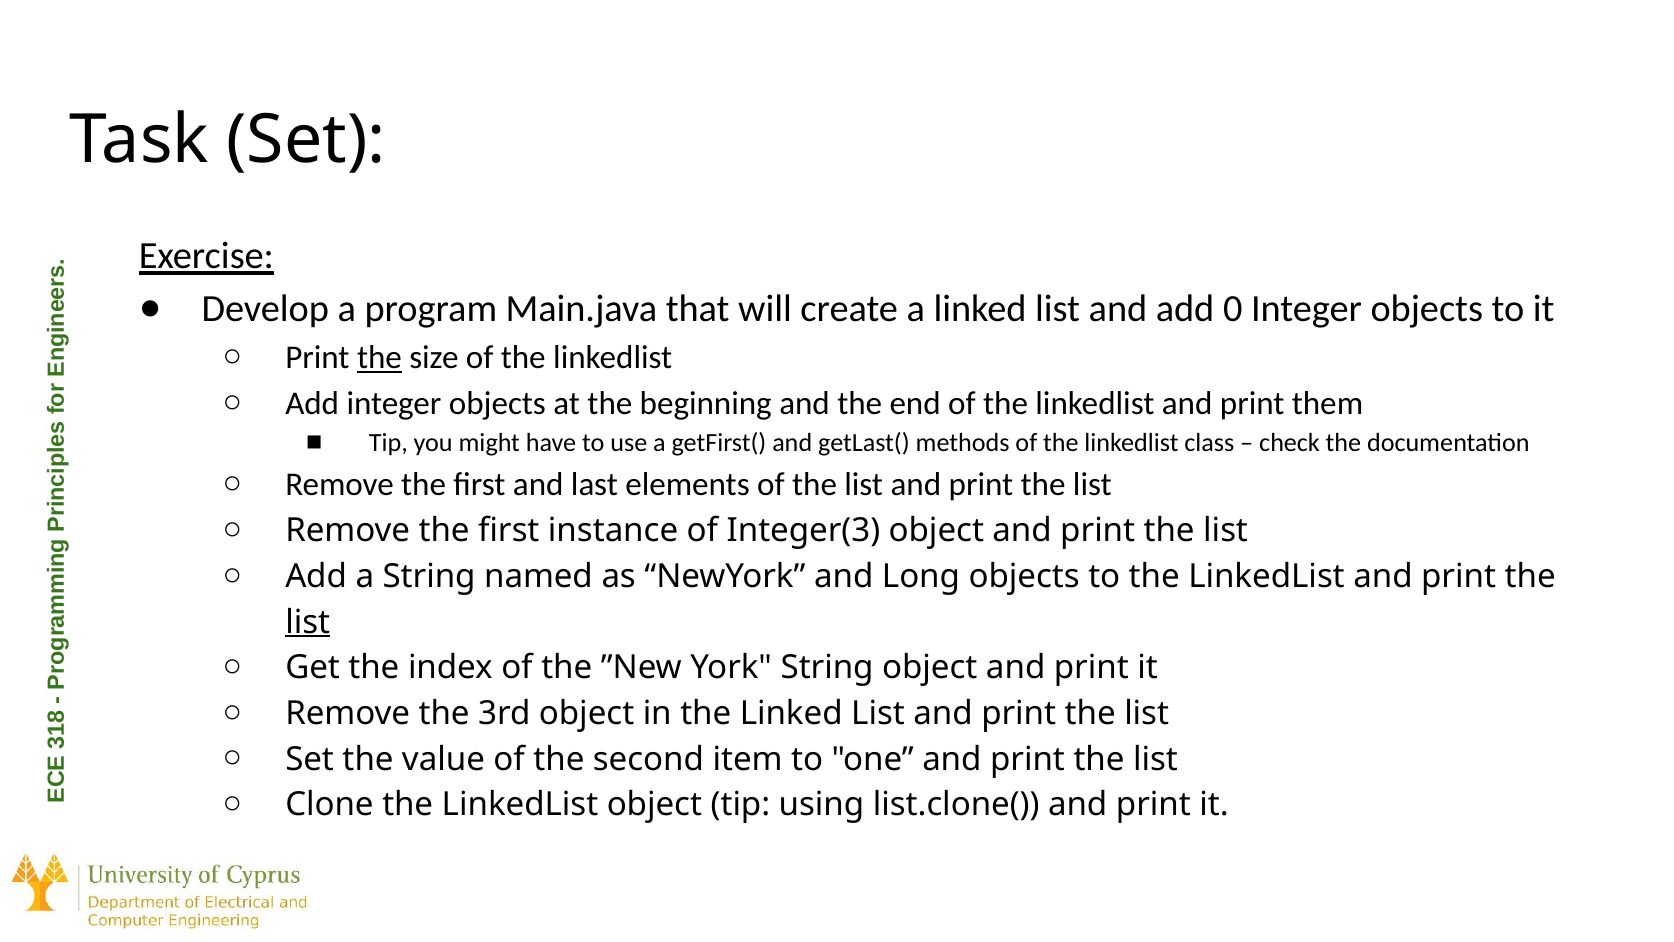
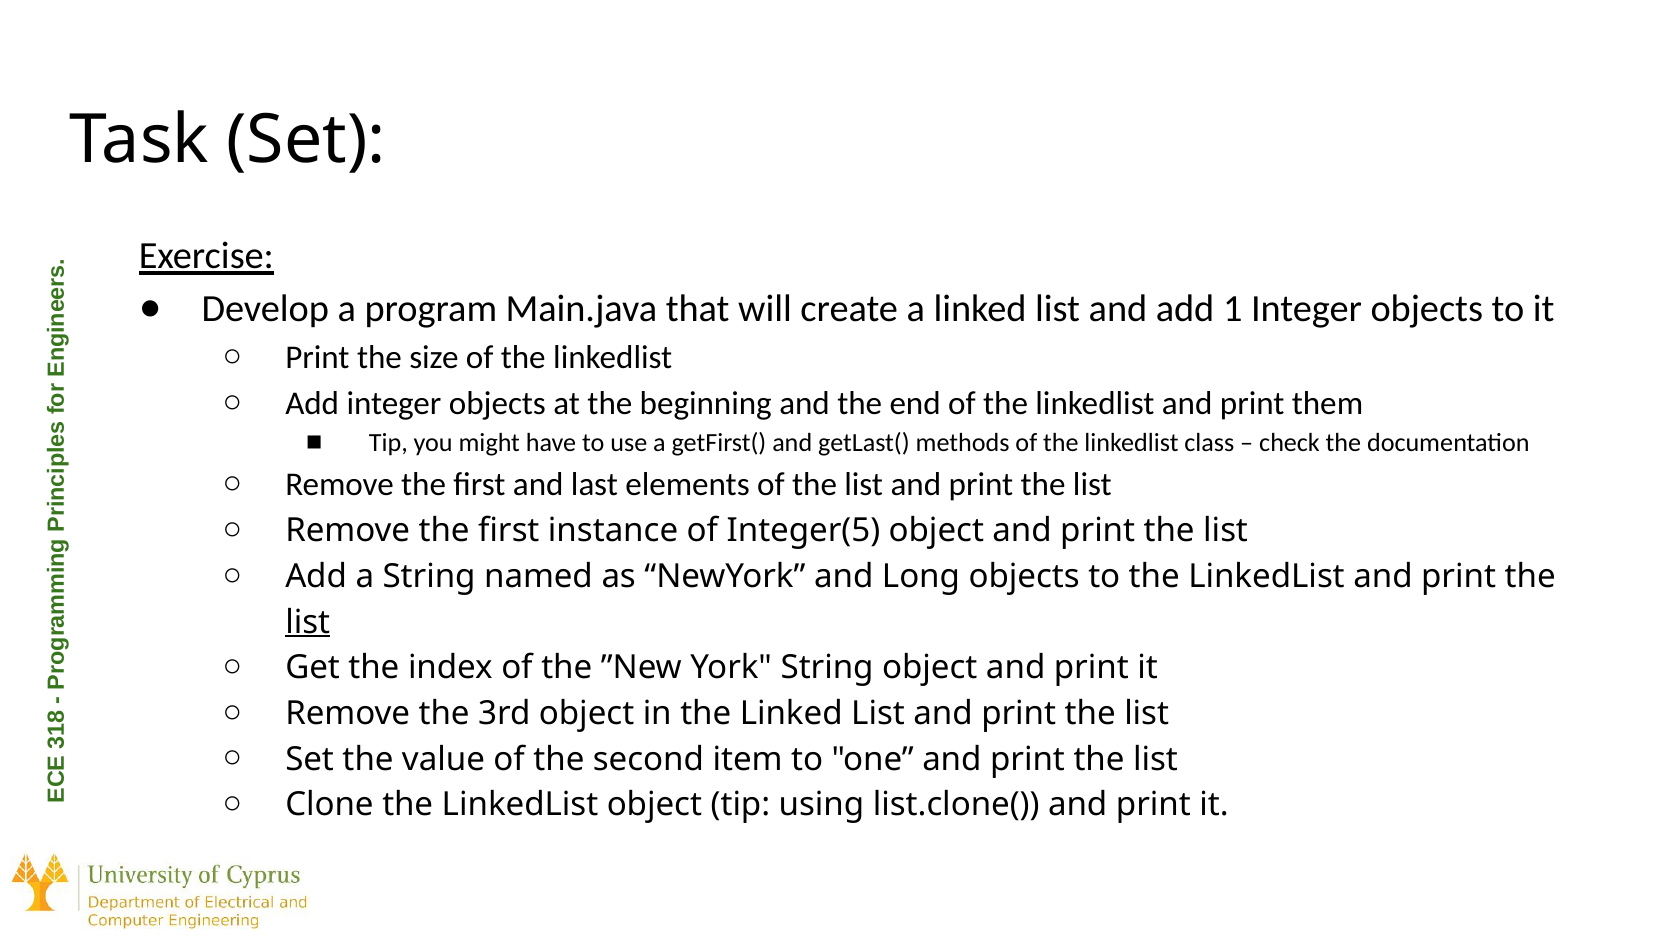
add 0: 0 -> 1
the at (379, 357) underline: present -> none
Integer(3: Integer(3 -> Integer(5
